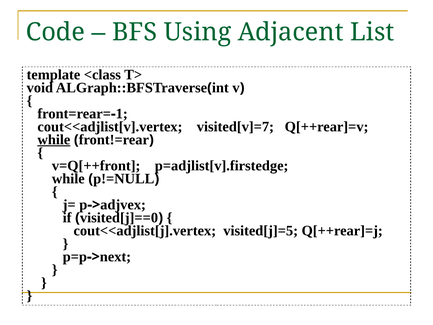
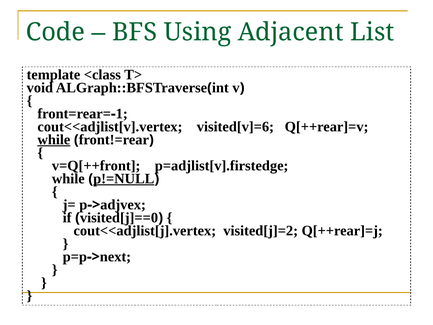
visited[v]=7: visited[v]=7 -> visited[v]=6
p!=NULL underline: none -> present
visited[j]=5: visited[j]=5 -> visited[j]=2
